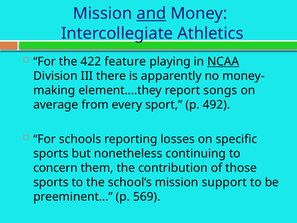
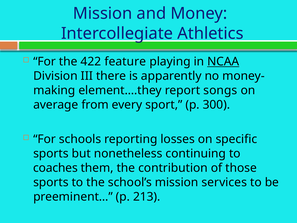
and underline: present -> none
492: 492 -> 300
concern: concern -> coaches
support: support -> services
569: 569 -> 213
